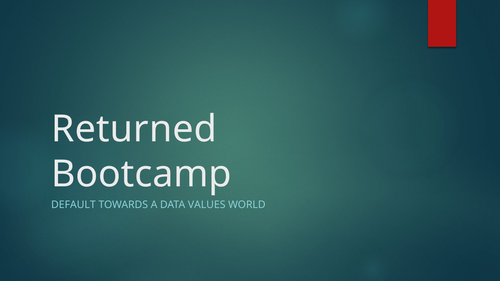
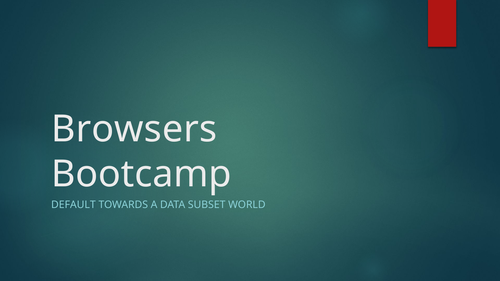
Returned: Returned -> Browsers
VALUES: VALUES -> SUBSET
